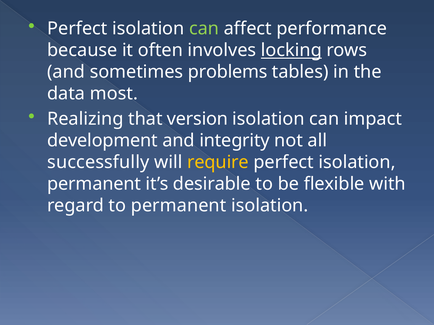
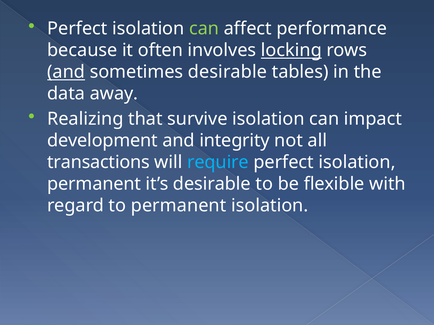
and at (66, 72) underline: none -> present
sometimes problems: problems -> desirable
most: most -> away
version: version -> survive
successfully: successfully -> transactions
require colour: yellow -> light blue
